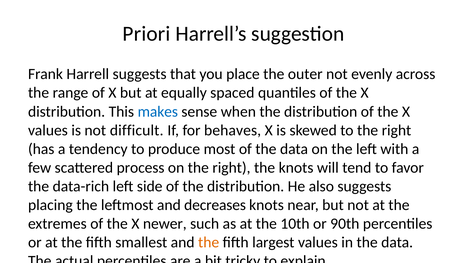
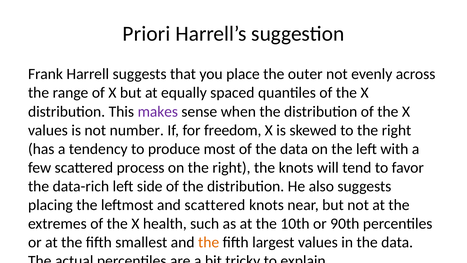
makes colour: blue -> purple
difficult: difficult -> number
behaves: behaves -> freedom
and decreases: decreases -> scattered
newer: newer -> health
